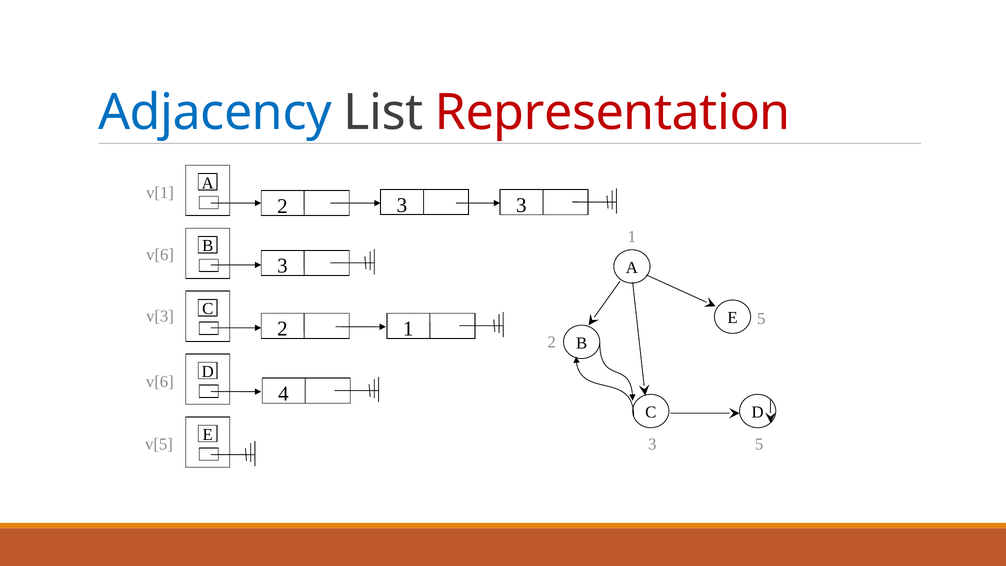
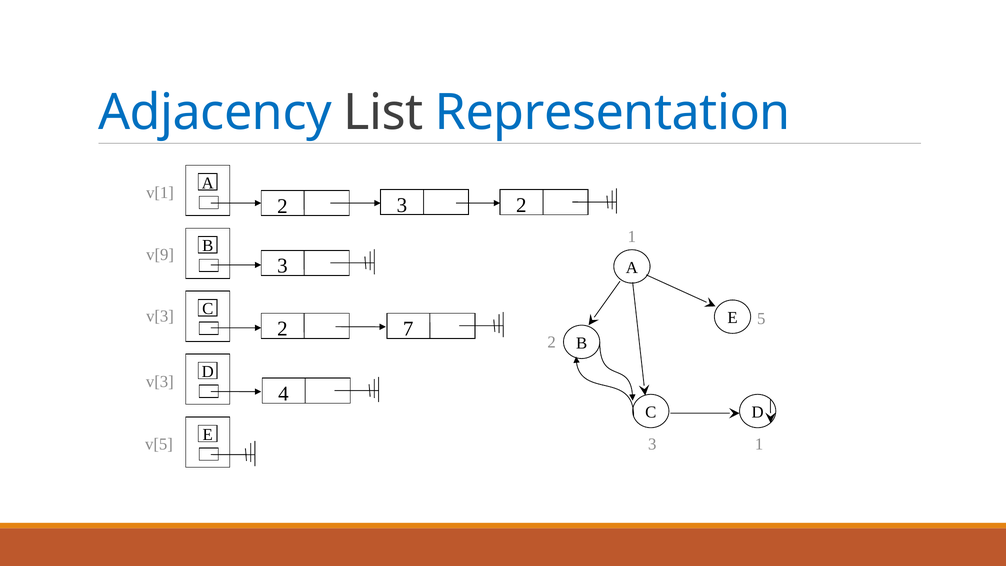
Representation colour: red -> blue
3 at (521, 205): 3 -> 2
v[6 at (160, 255): v[6 -> v[9
2 1: 1 -> 7
v[6 at (160, 381): v[6 -> v[3
3 5: 5 -> 1
